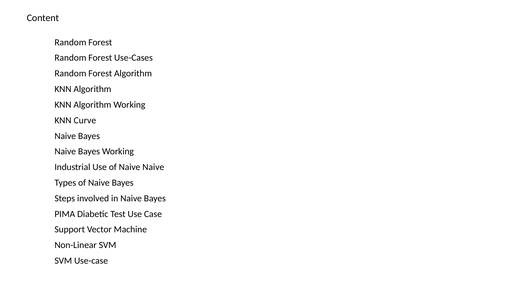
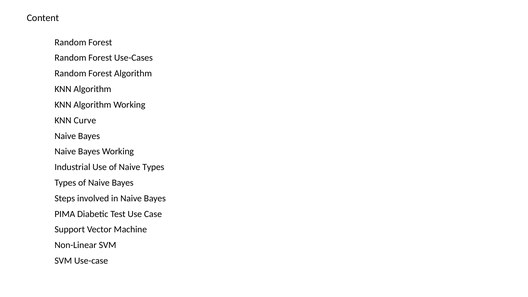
Naive Naive: Naive -> Types
